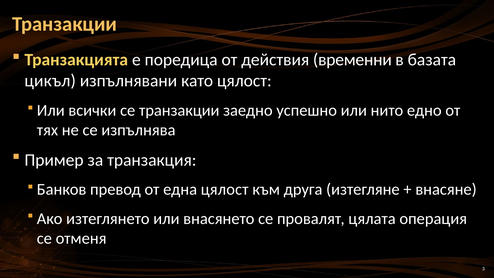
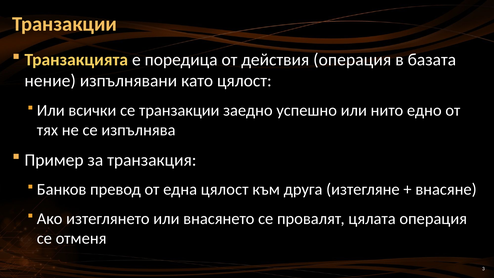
действия временни: временни -> операция
цикъл: цикъл -> нение
